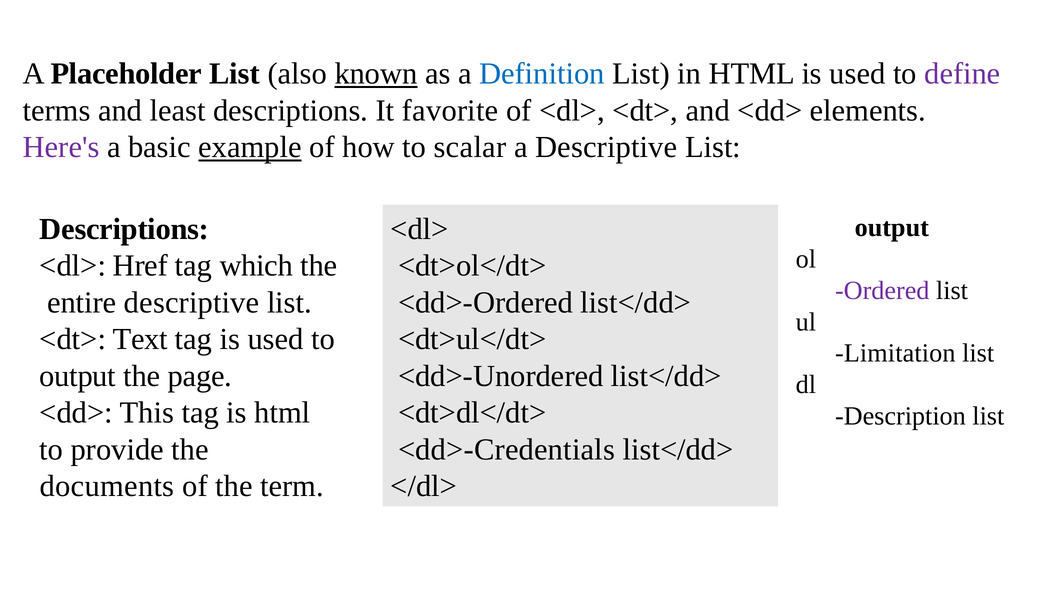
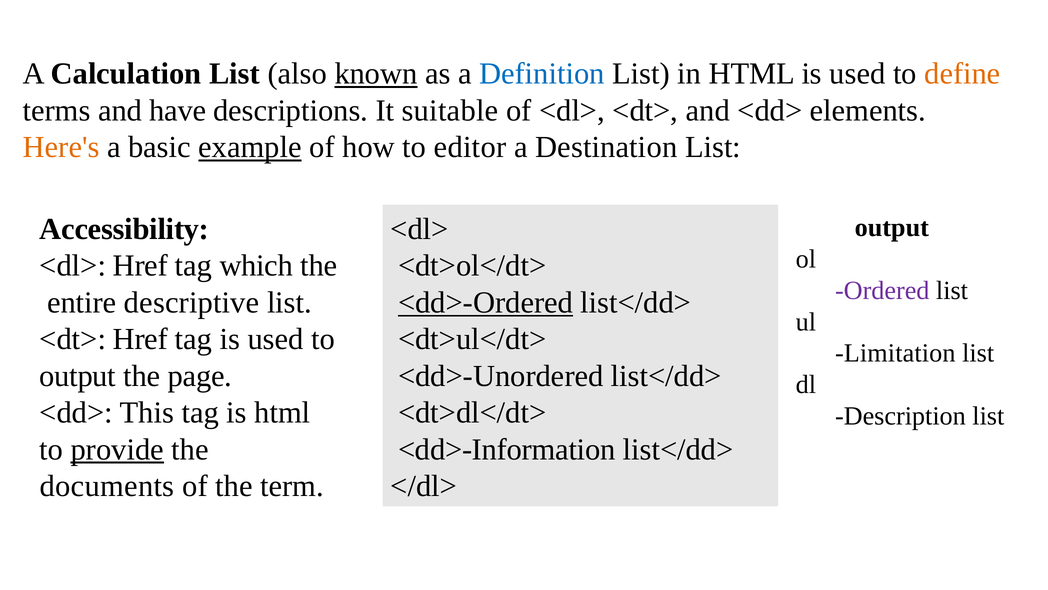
Placeholder: Placeholder -> Calculation
define colour: purple -> orange
least: least -> have
favorite: favorite -> suitable
Here's colour: purple -> orange
scalar: scalar -> editor
a Descriptive: Descriptive -> Destination
Descriptions at (124, 229): Descriptions -> Accessibility
<dd>-Ordered underline: none -> present
<dt> Text: Text -> Href
provide underline: none -> present
<dd>-Credentials: <dd>-Credentials -> <dd>-Information
